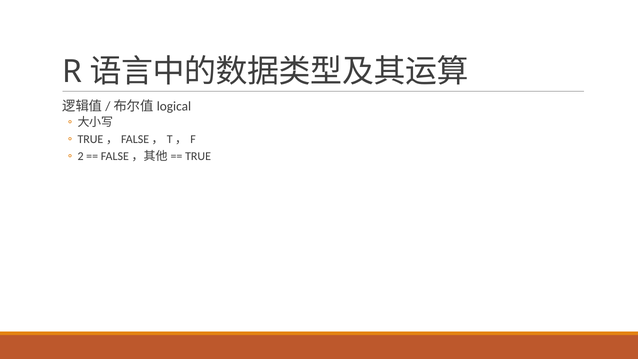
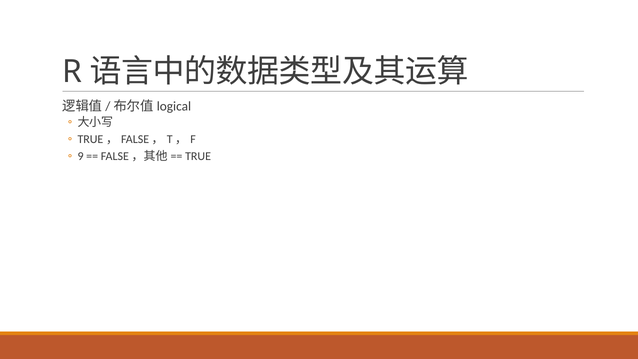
2: 2 -> 9
